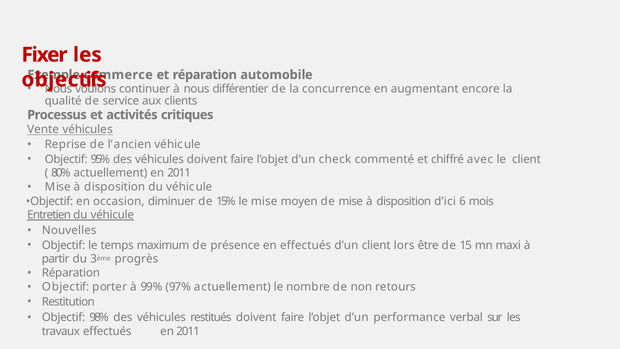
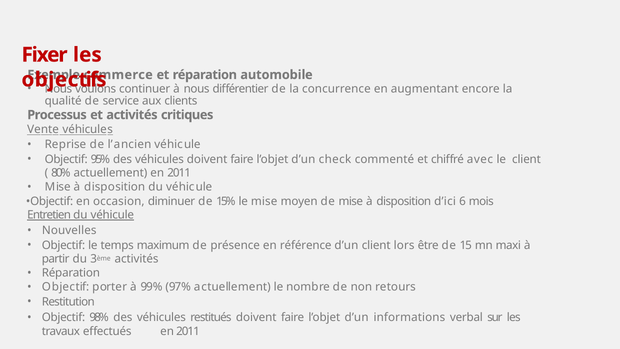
en effectués: effectués -> référence
3ème progrès: progrès -> activités
performance: performance -> informations
